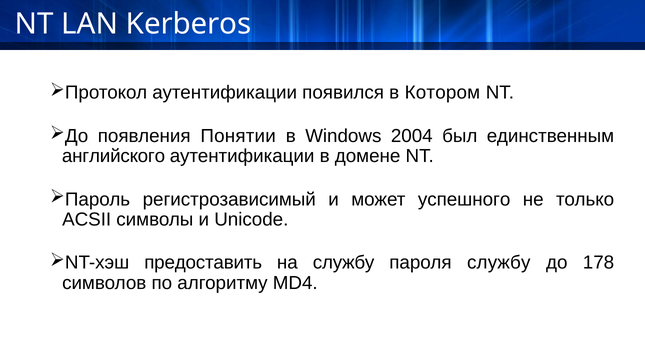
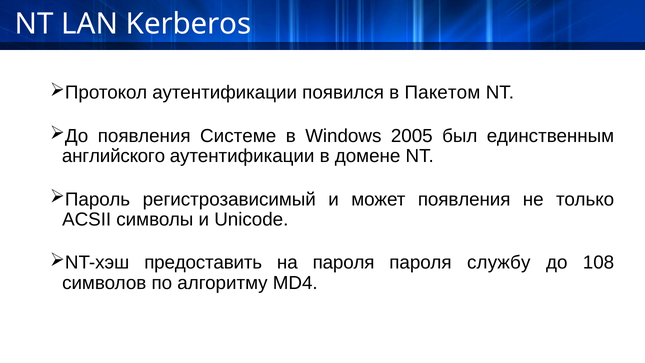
Котором: Котором -> Пакетом
Понятии: Понятии -> Системе
2004: 2004 -> 2005
может успешного: успешного -> появления
на службу: службу -> пароля
178: 178 -> 108
